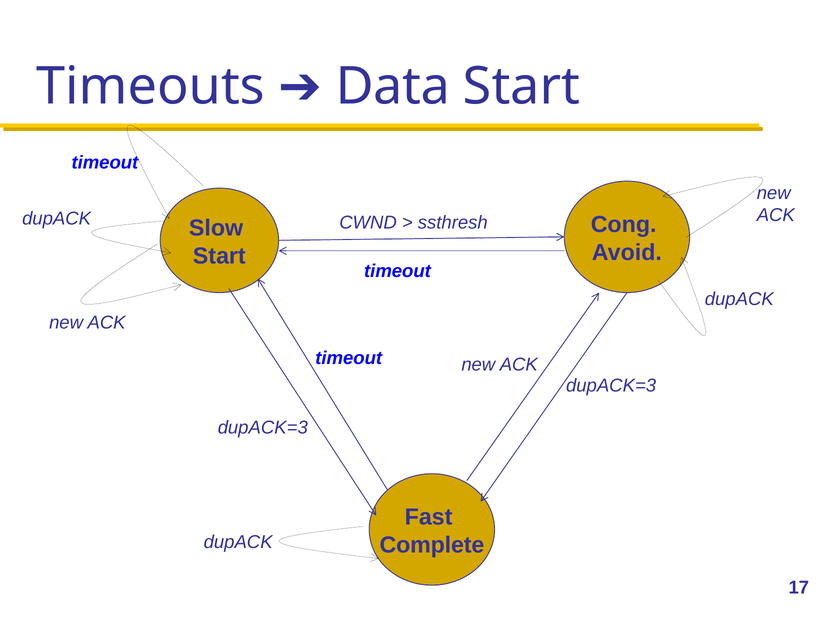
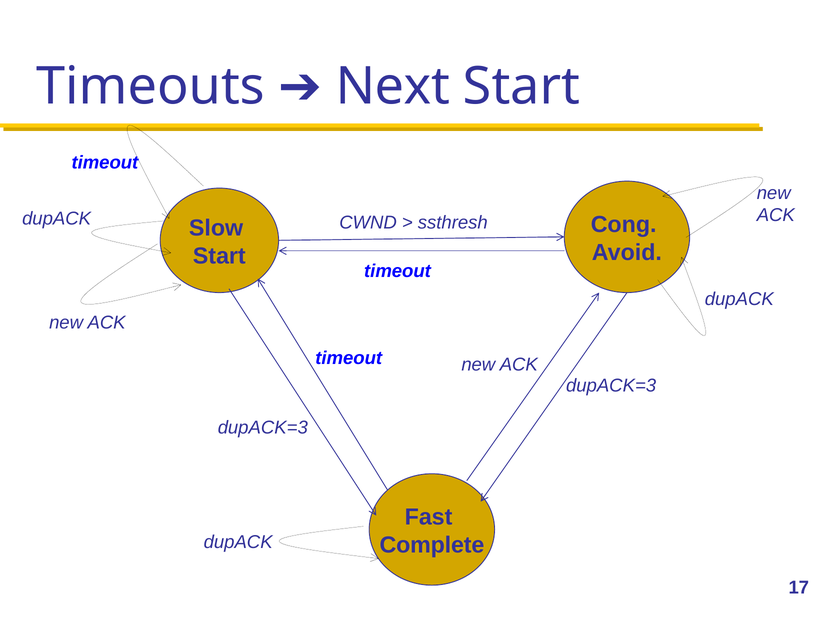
Data: Data -> Next
